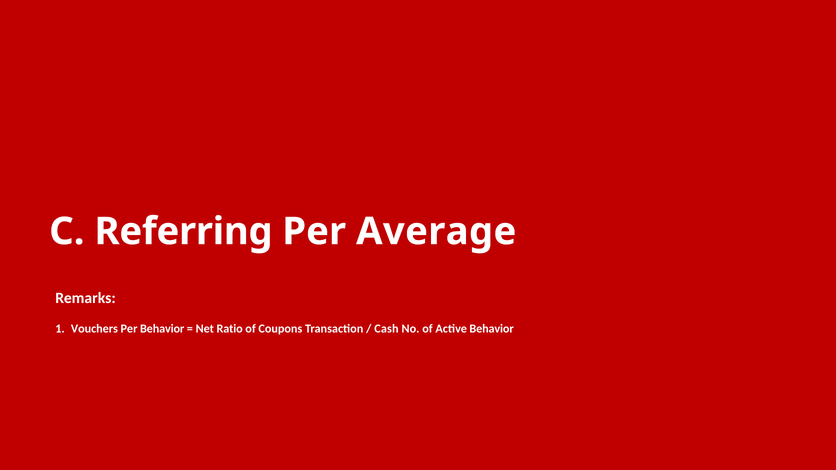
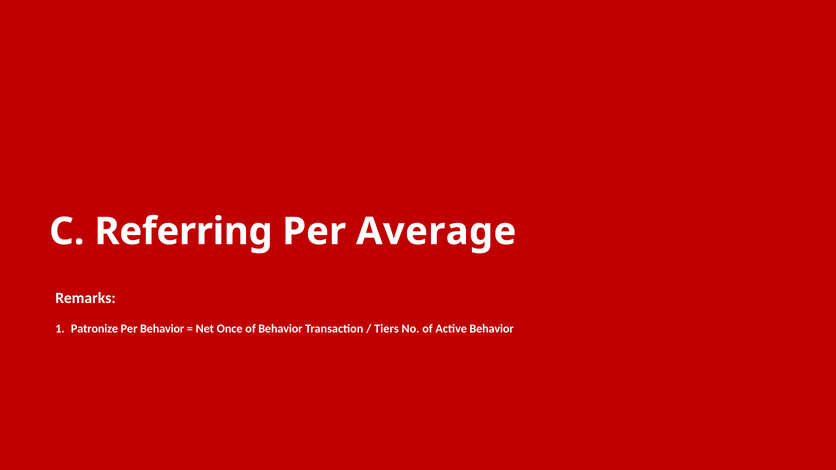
Vouchers: Vouchers -> Patronize
Ratio: Ratio -> Once
of Coupons: Coupons -> Behavior
Cash: Cash -> Tiers
